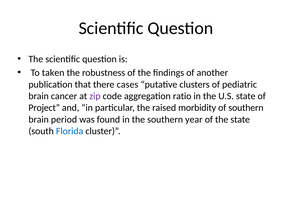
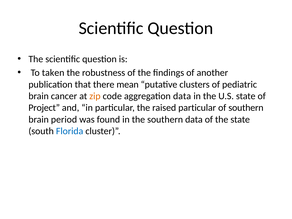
cases: cases -> mean
zip colour: purple -> orange
aggregation ratio: ratio -> data
raised morbidity: morbidity -> particular
southern year: year -> data
